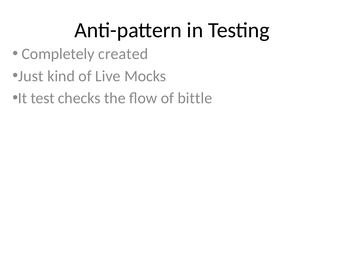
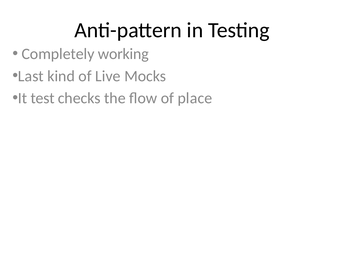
created: created -> working
Just: Just -> Last
bittle: bittle -> place
